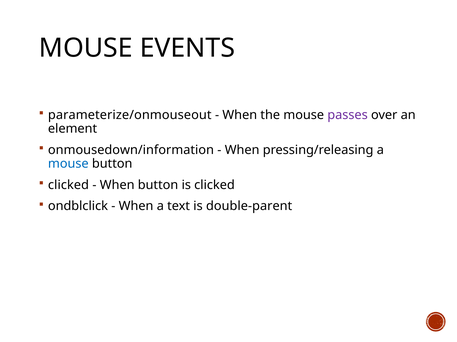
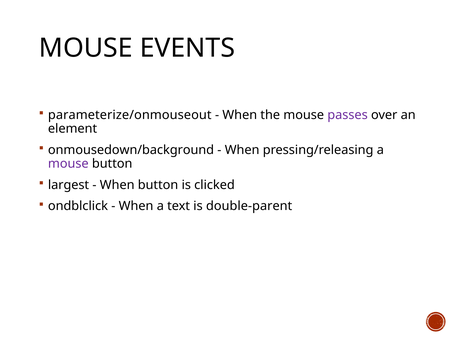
onmousedown/information: onmousedown/information -> onmousedown/background
mouse at (68, 164) colour: blue -> purple
clicked at (68, 185): clicked -> largest
